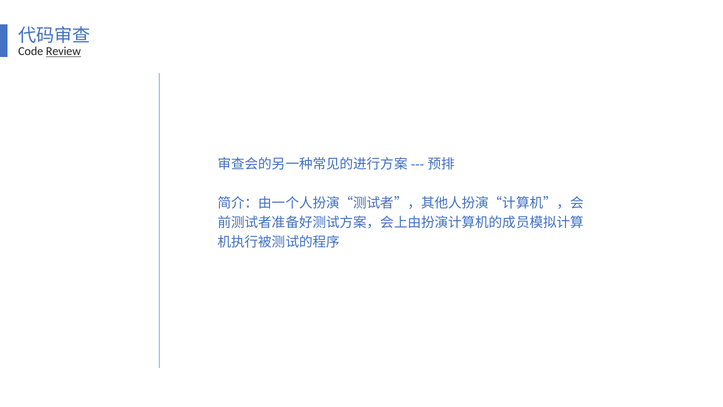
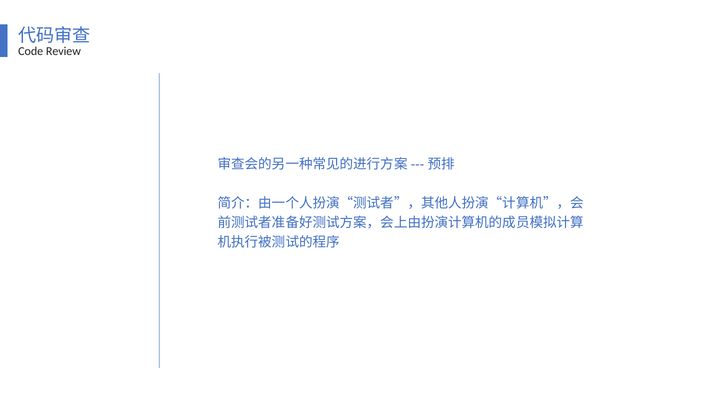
Review underline: present -> none
